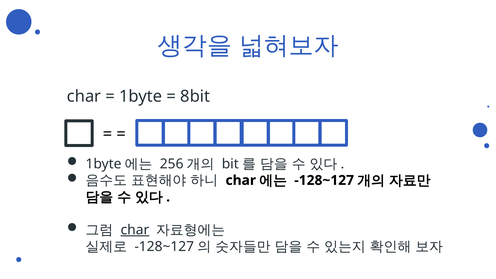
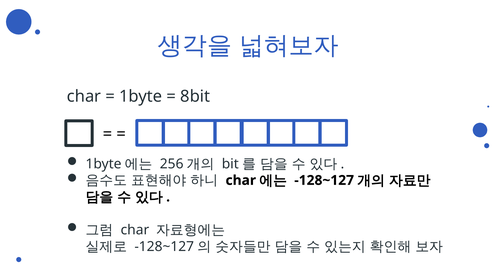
char at (135, 230) underline: present -> none
